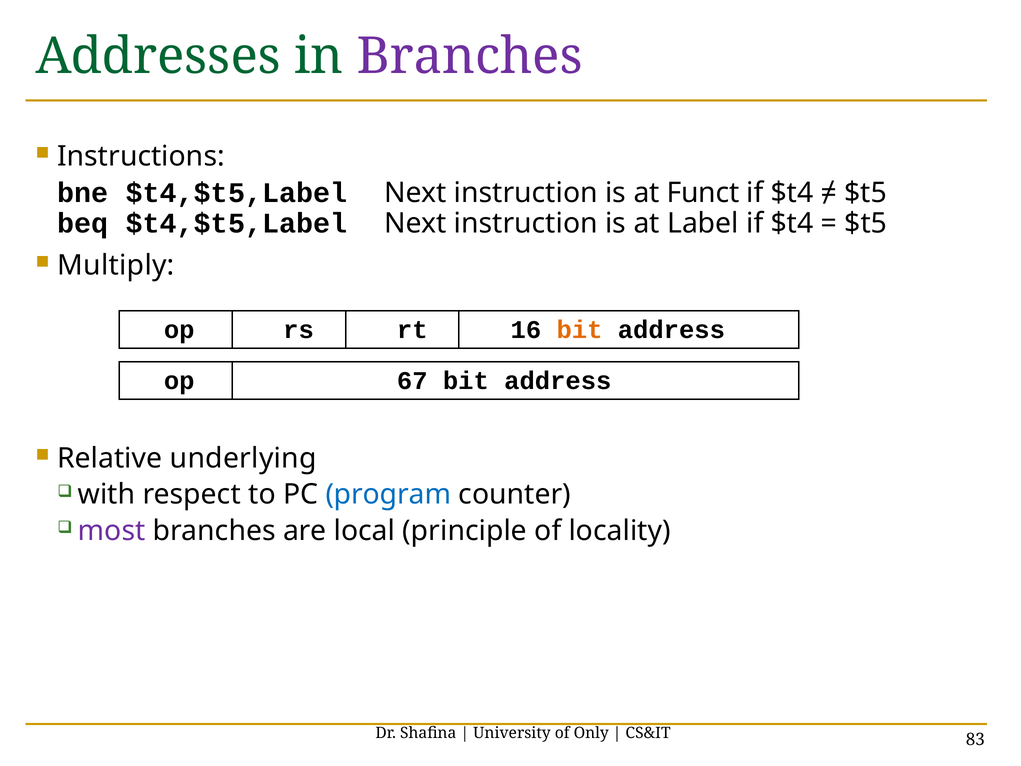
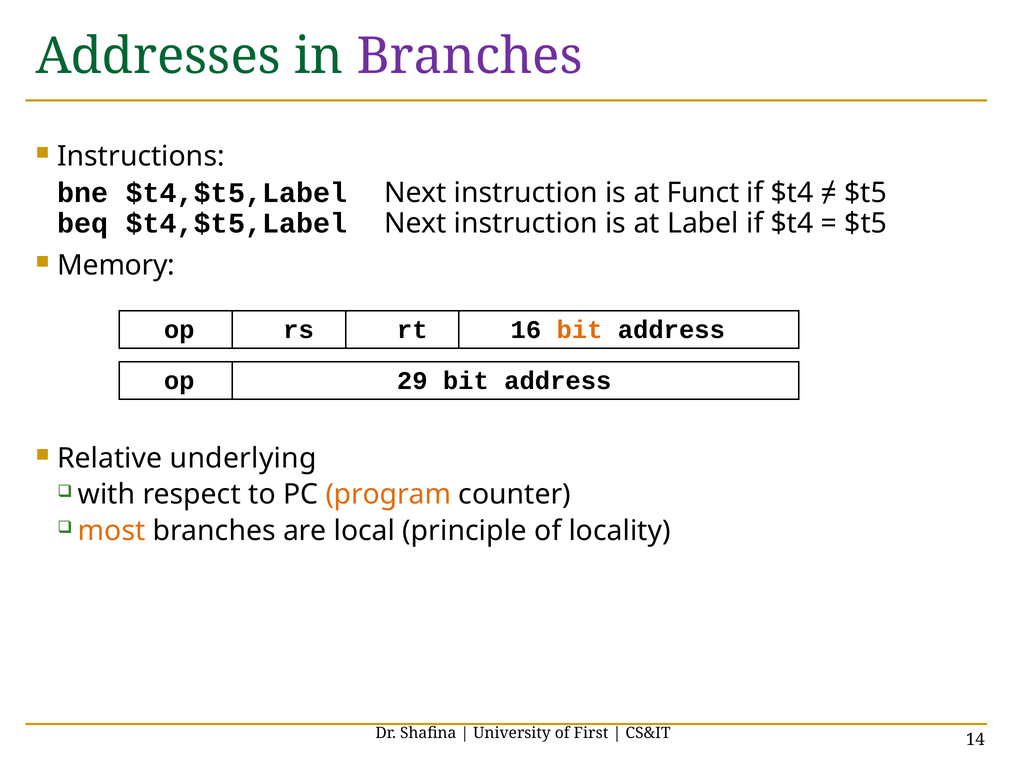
Multiply: Multiply -> Memory
67: 67 -> 29
program colour: blue -> orange
most colour: purple -> orange
Only: Only -> First
83: 83 -> 14
